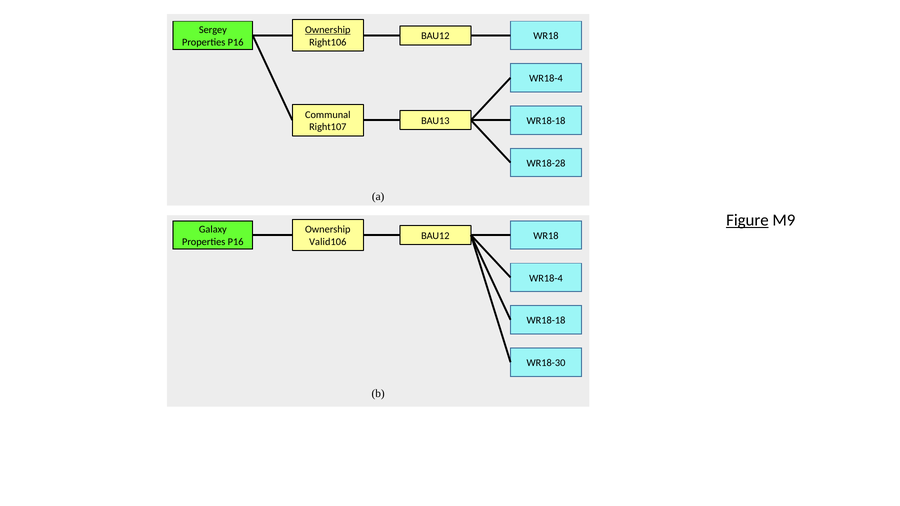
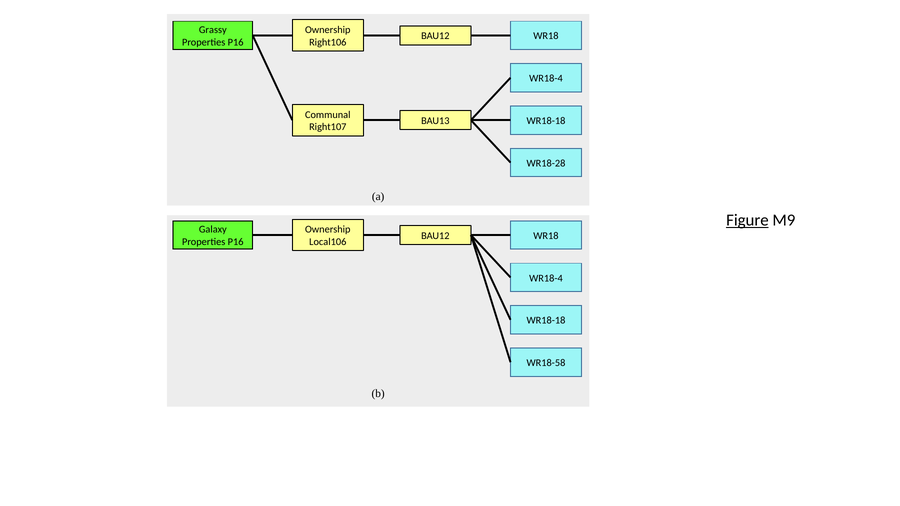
Sergey: Sergey -> Grassy
Ownership at (328, 30) underline: present -> none
Valid106: Valid106 -> Local106
WR18-30: WR18-30 -> WR18-58
